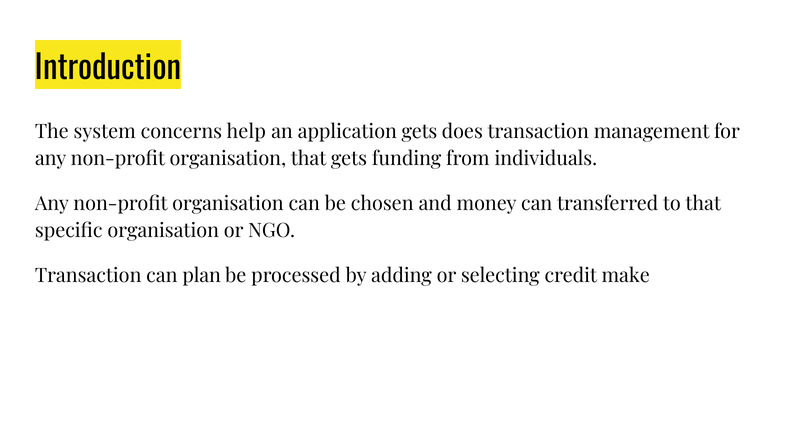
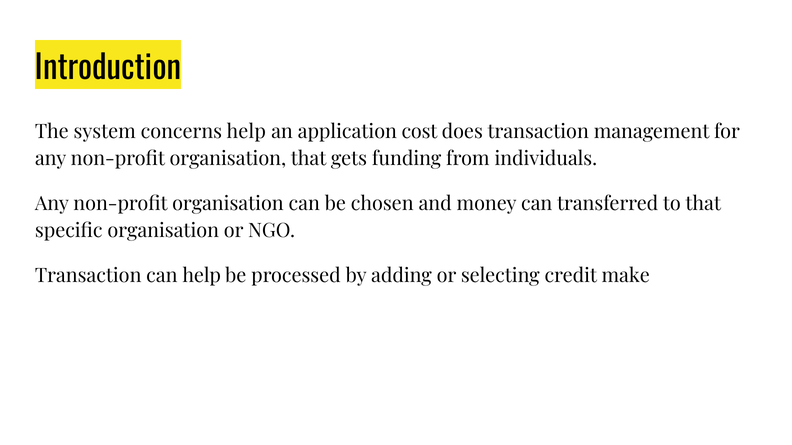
application gets: gets -> cost
can plan: plan -> help
